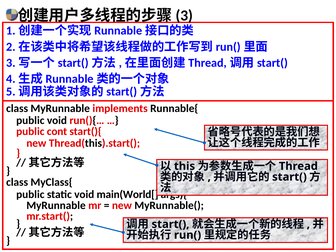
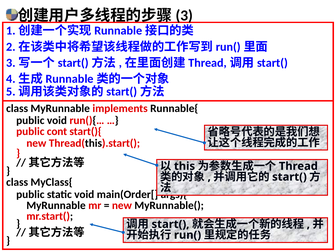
main(World[: main(World[ -> main(Order[
